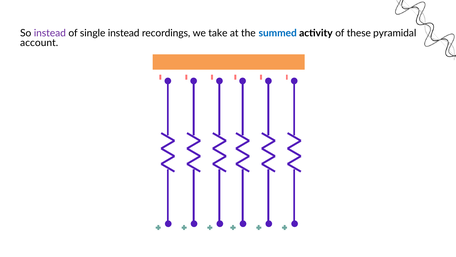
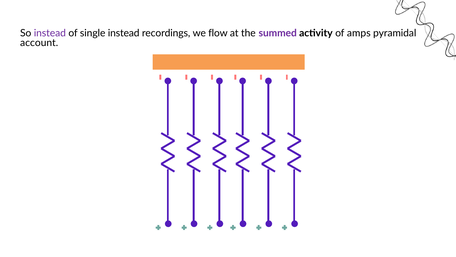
take: take -> flow
summed colour: blue -> purple
these: these -> amps
